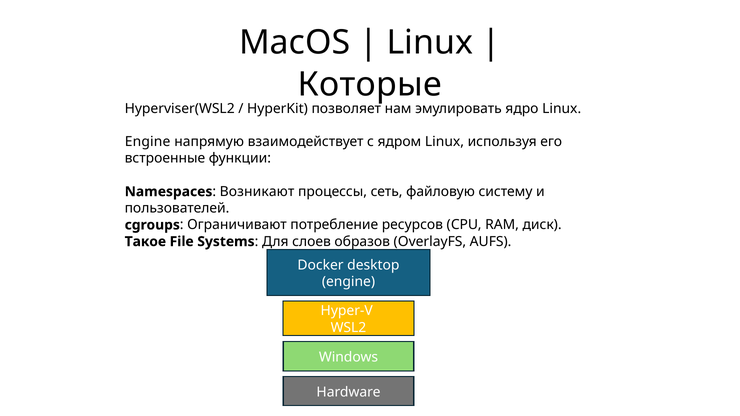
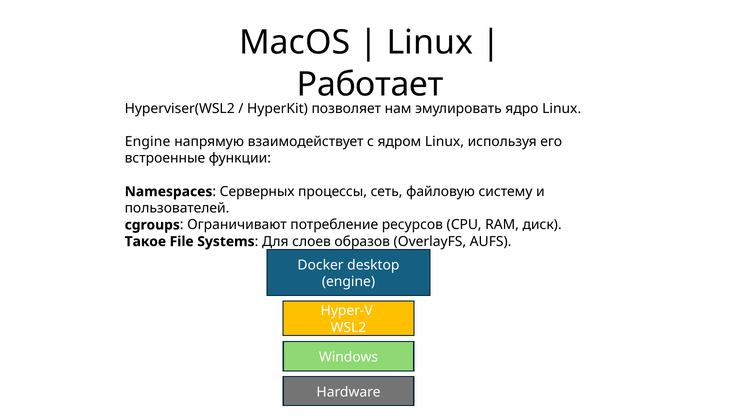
Которые: Которые -> Работает
Возникают: Возникают -> Серверных
